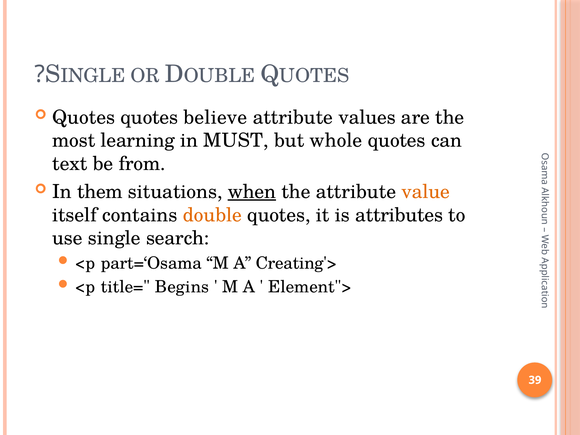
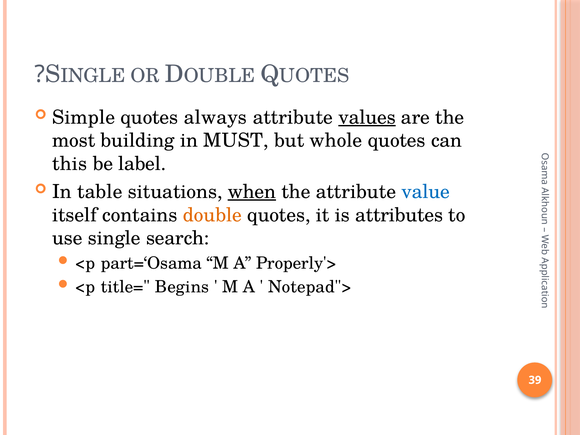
Quotes at (84, 117): Quotes -> Simple
believe: believe -> always
values underline: none -> present
learning: learning -> building
text: text -> this
from: from -> label
them: them -> table
value colour: orange -> blue
Creating'>: Creating'> -> Properly'>
Element">: Element"> -> Notepad">
